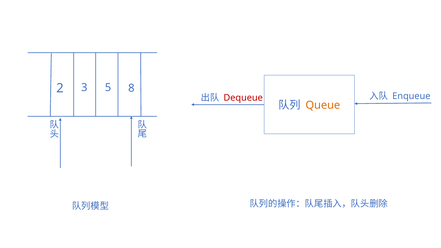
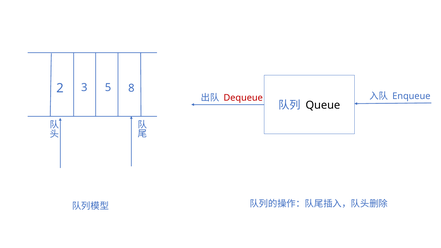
Queue colour: orange -> black
